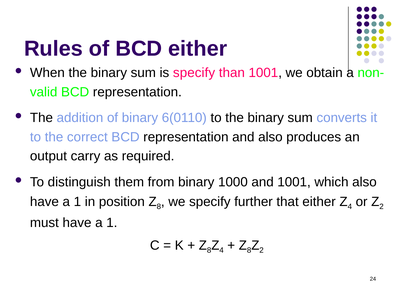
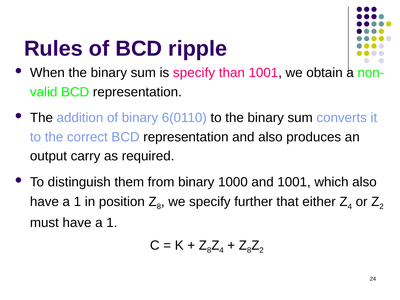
BCD either: either -> ripple
